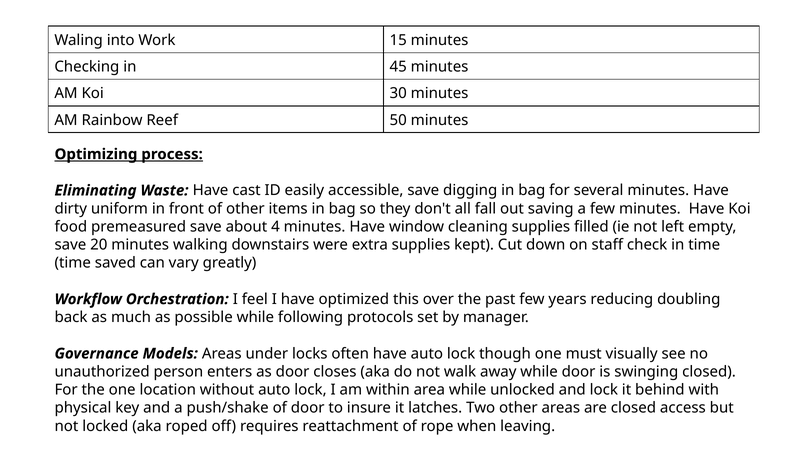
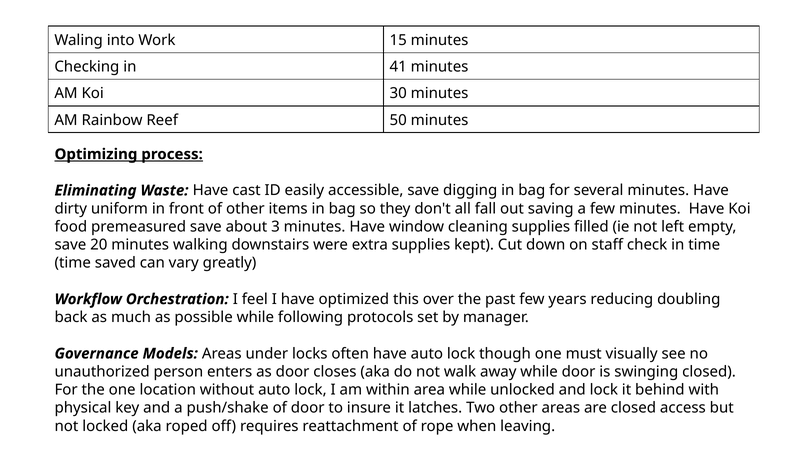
45: 45 -> 41
4: 4 -> 3
